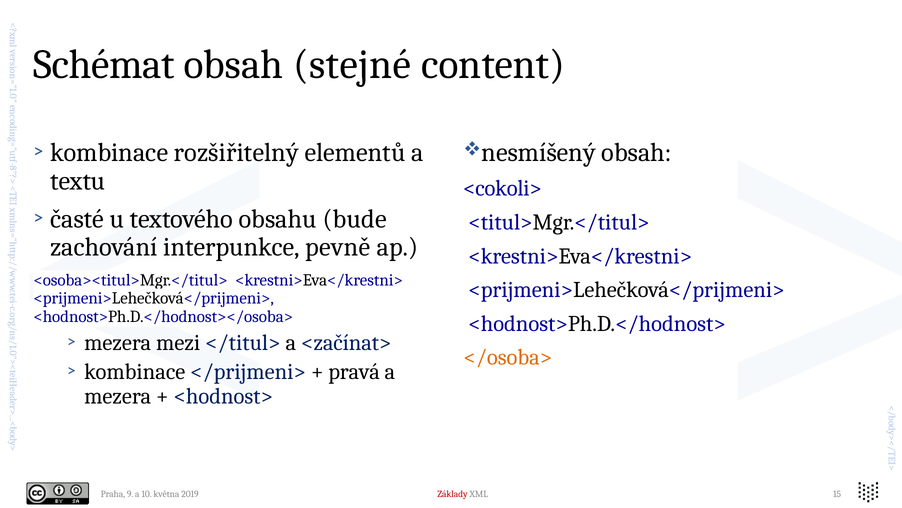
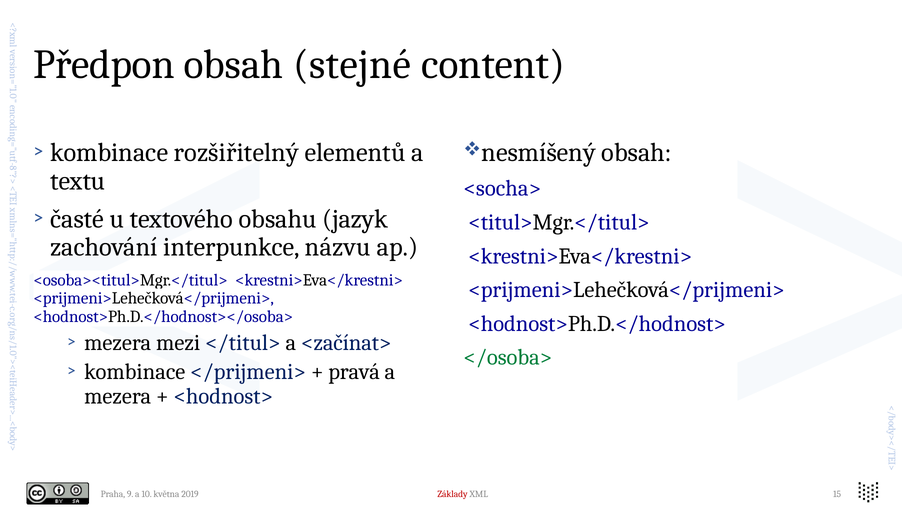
Schémat: Schémat -> Předpon
<cokoli>: <cokoli> -> <socha>
bude: bude -> jazyk
pevně: pevně -> názvu
</osoba> colour: orange -> green
